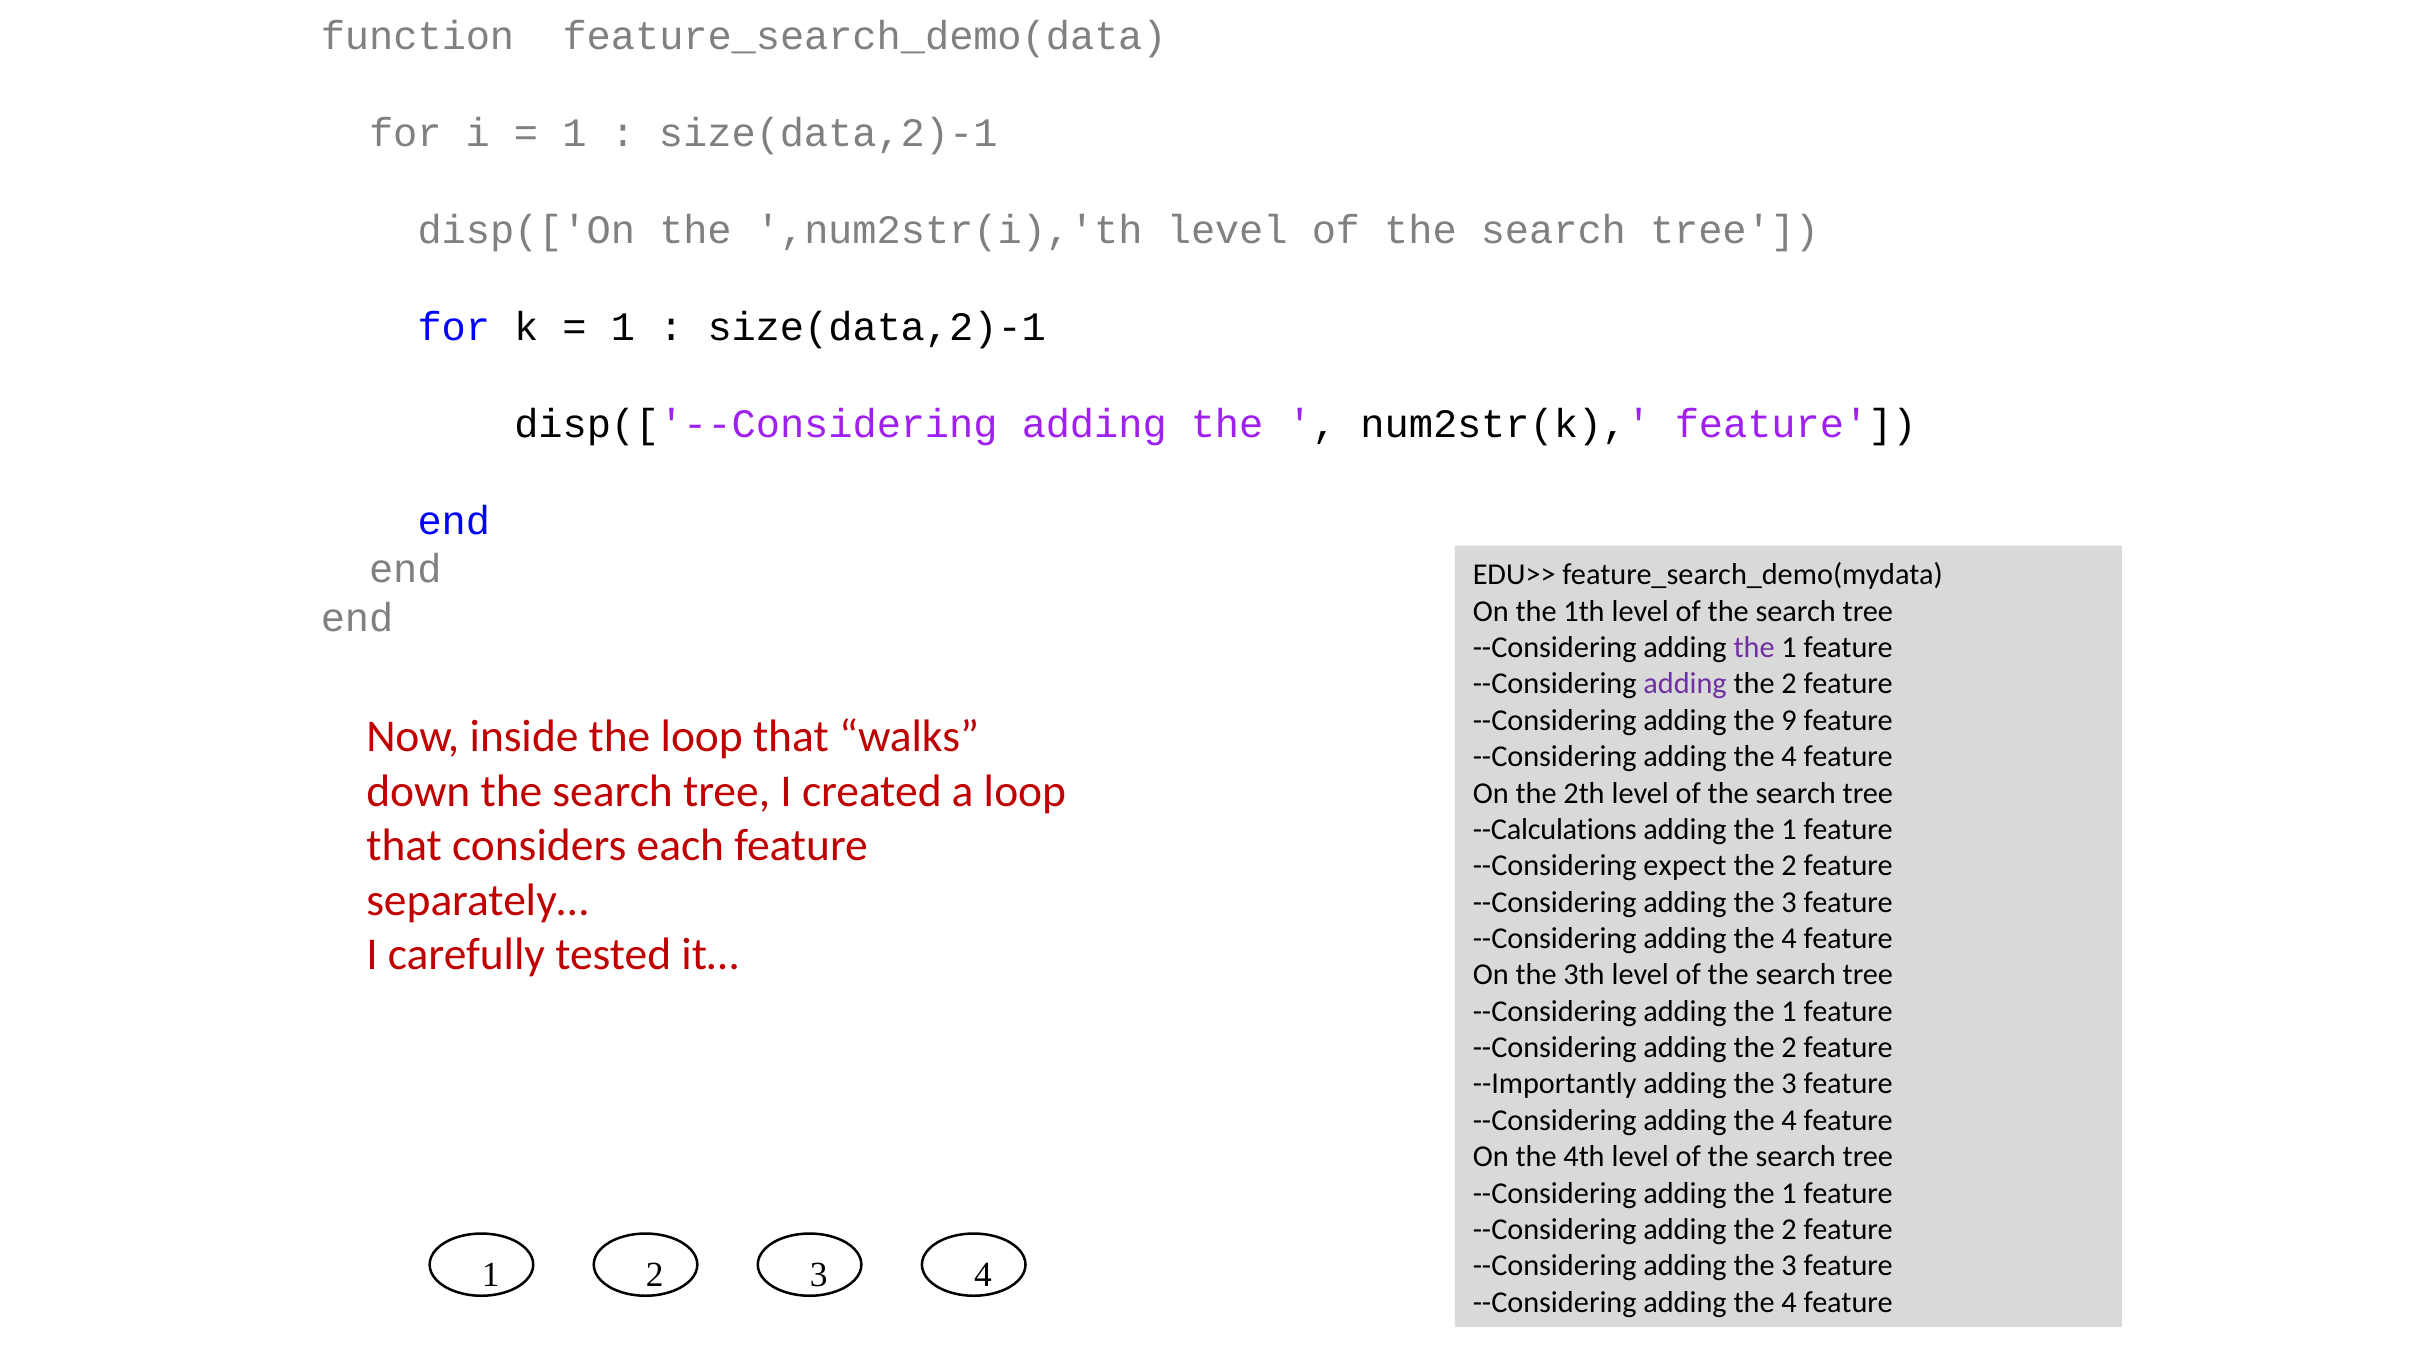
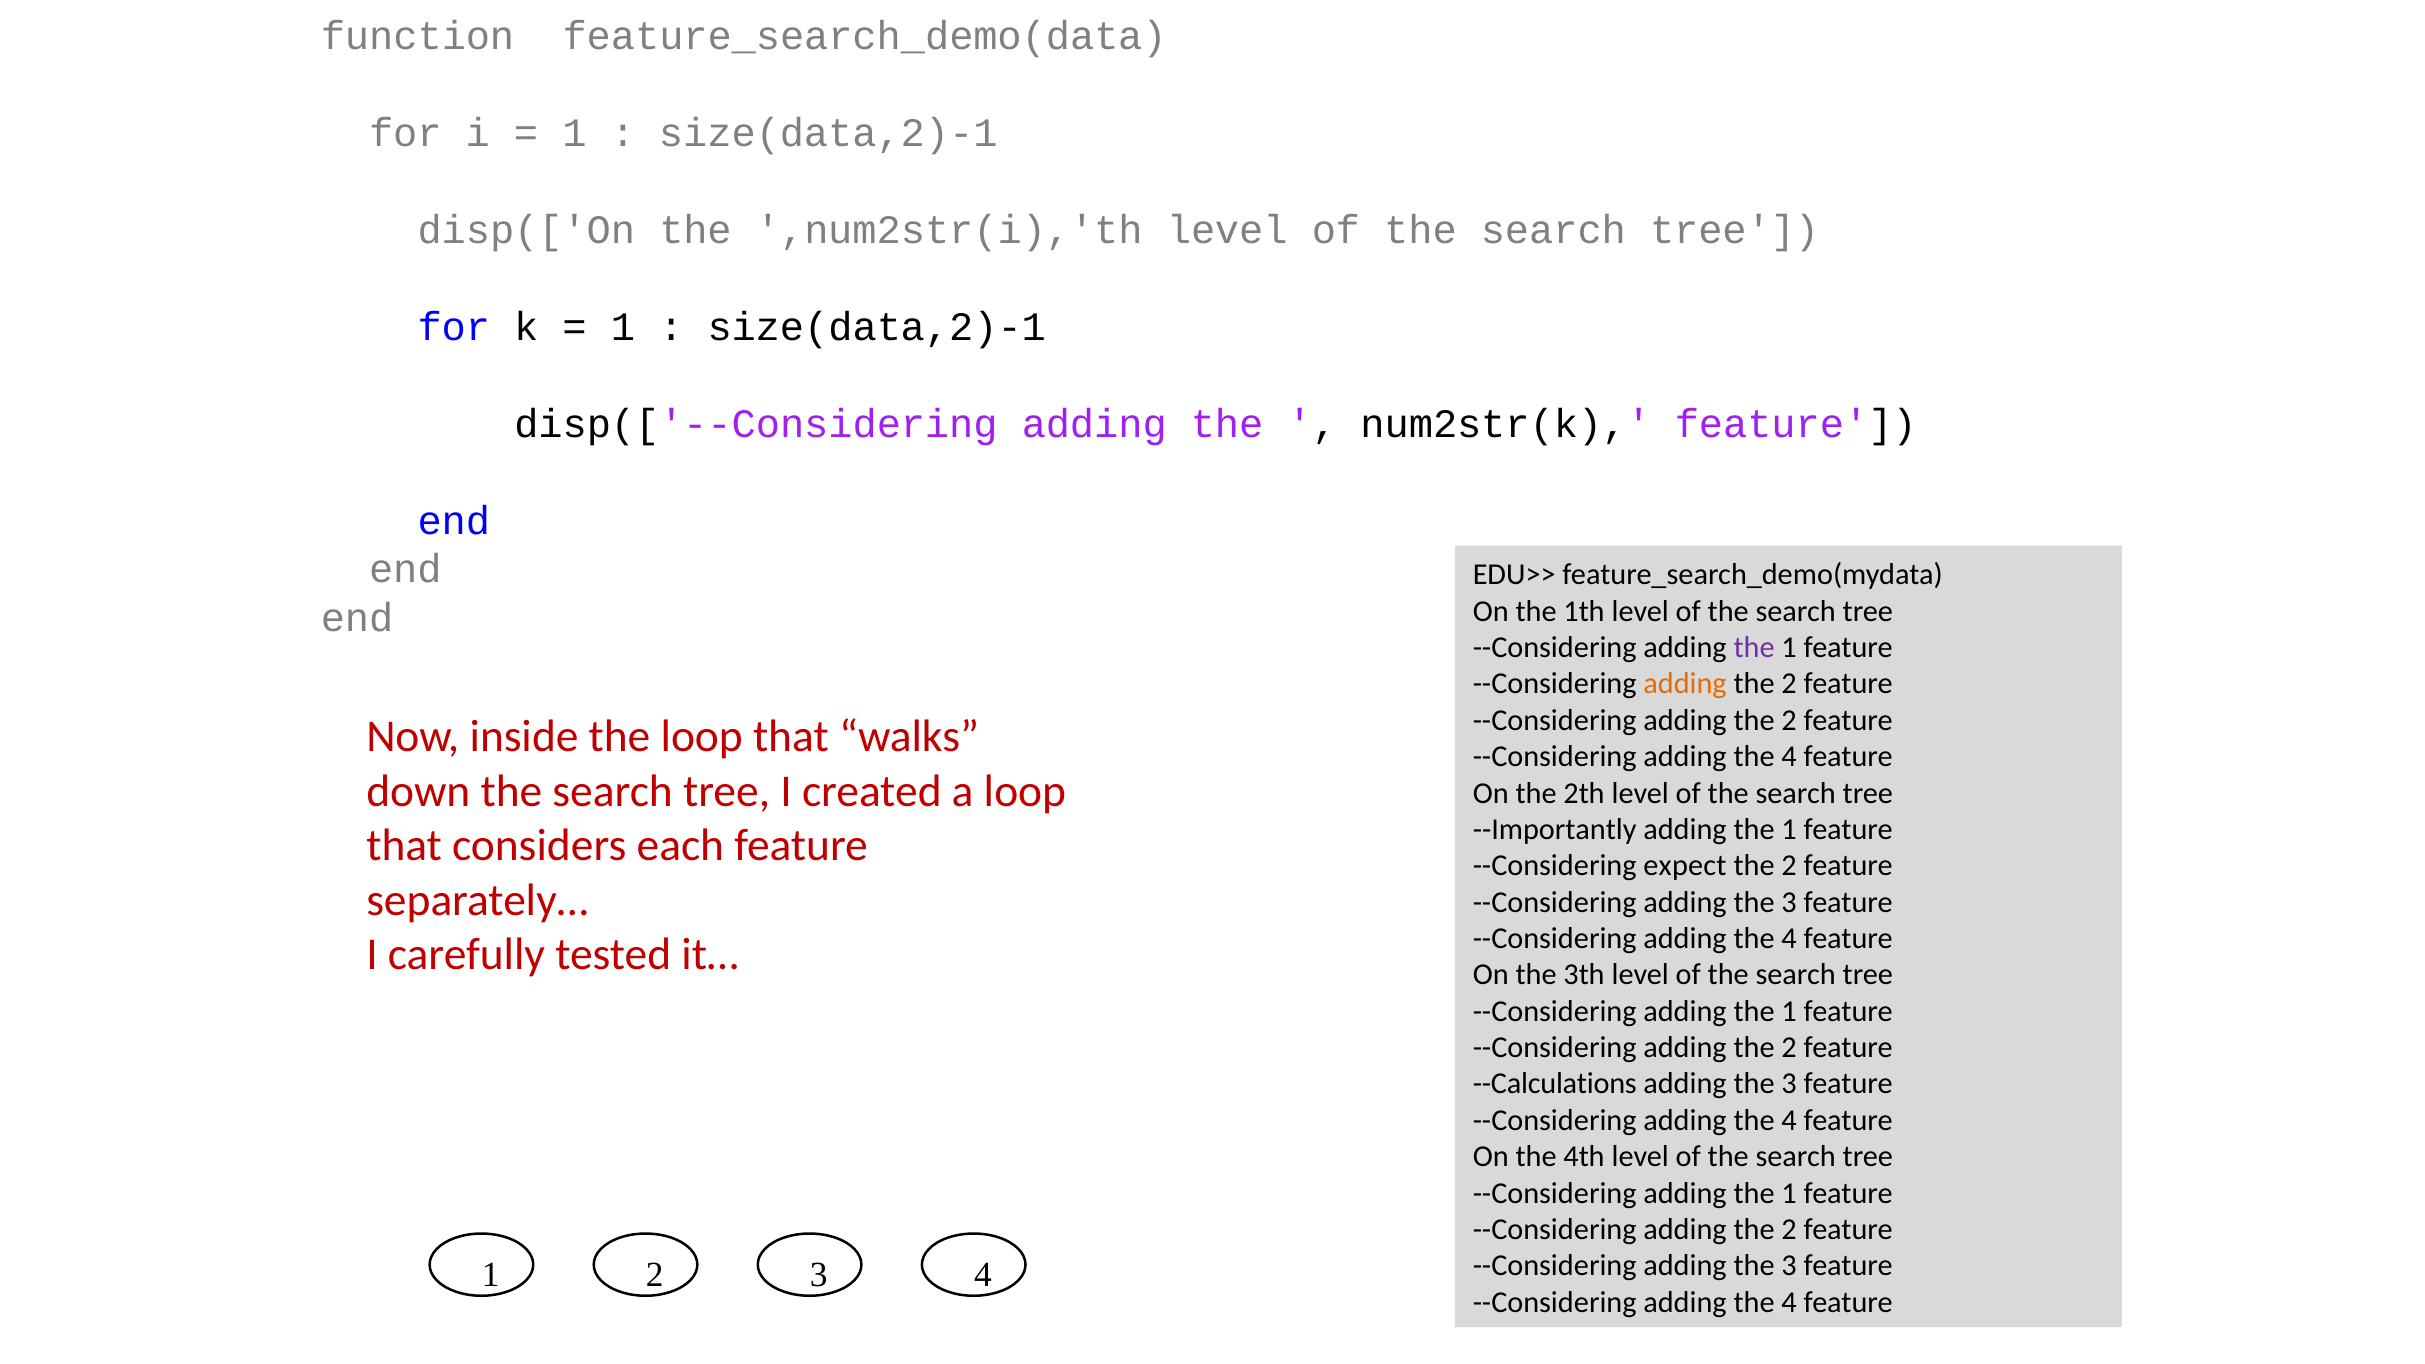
adding at (1685, 684) colour: purple -> orange
9 at (1789, 720): 9 -> 2
--Calculations: --Calculations -> --Importantly
--Importantly: --Importantly -> --Calculations
